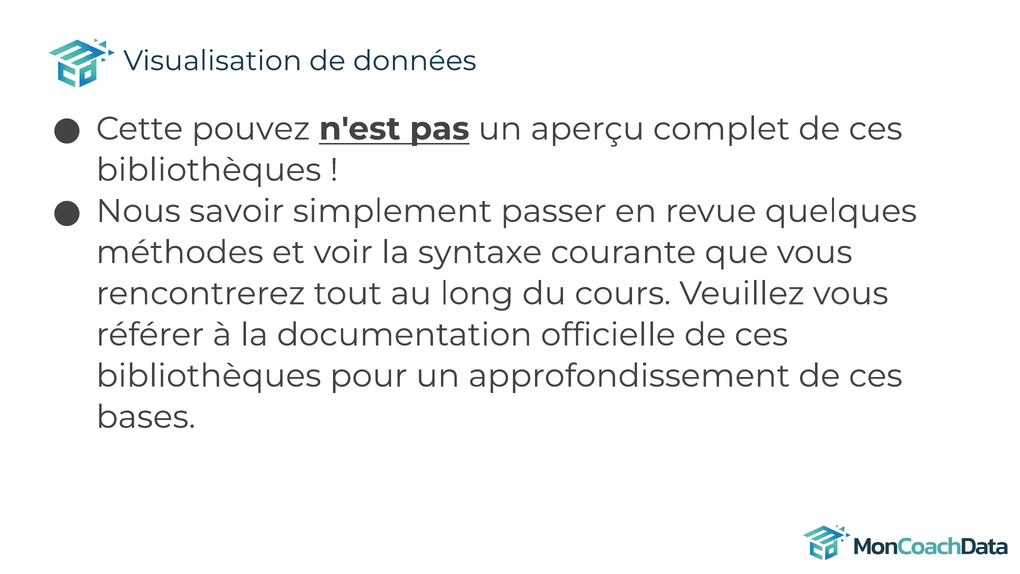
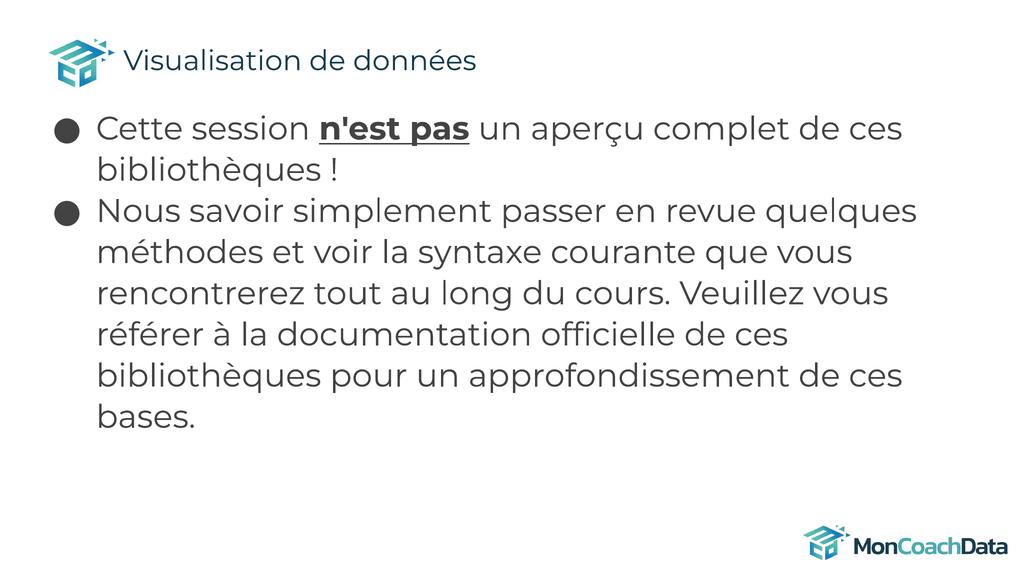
pouvez: pouvez -> session
